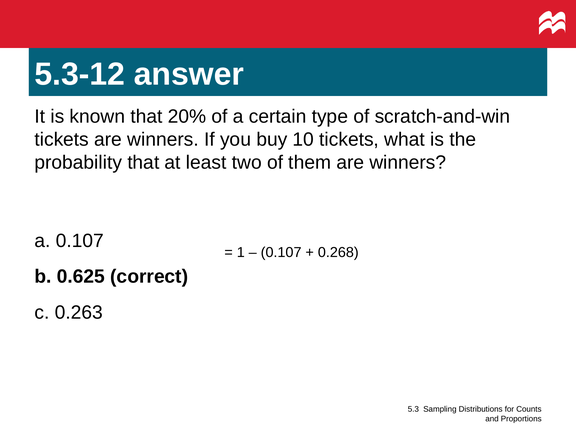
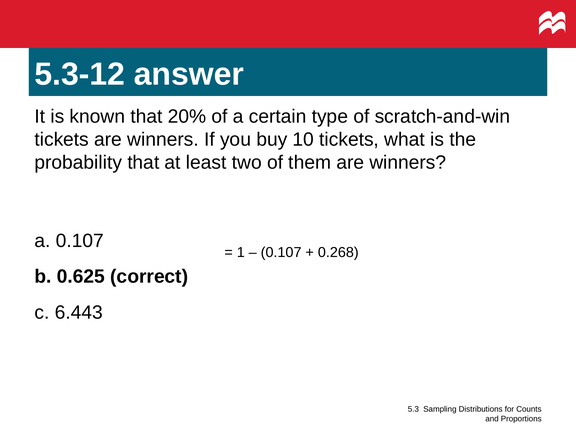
0.263: 0.263 -> 6.443
